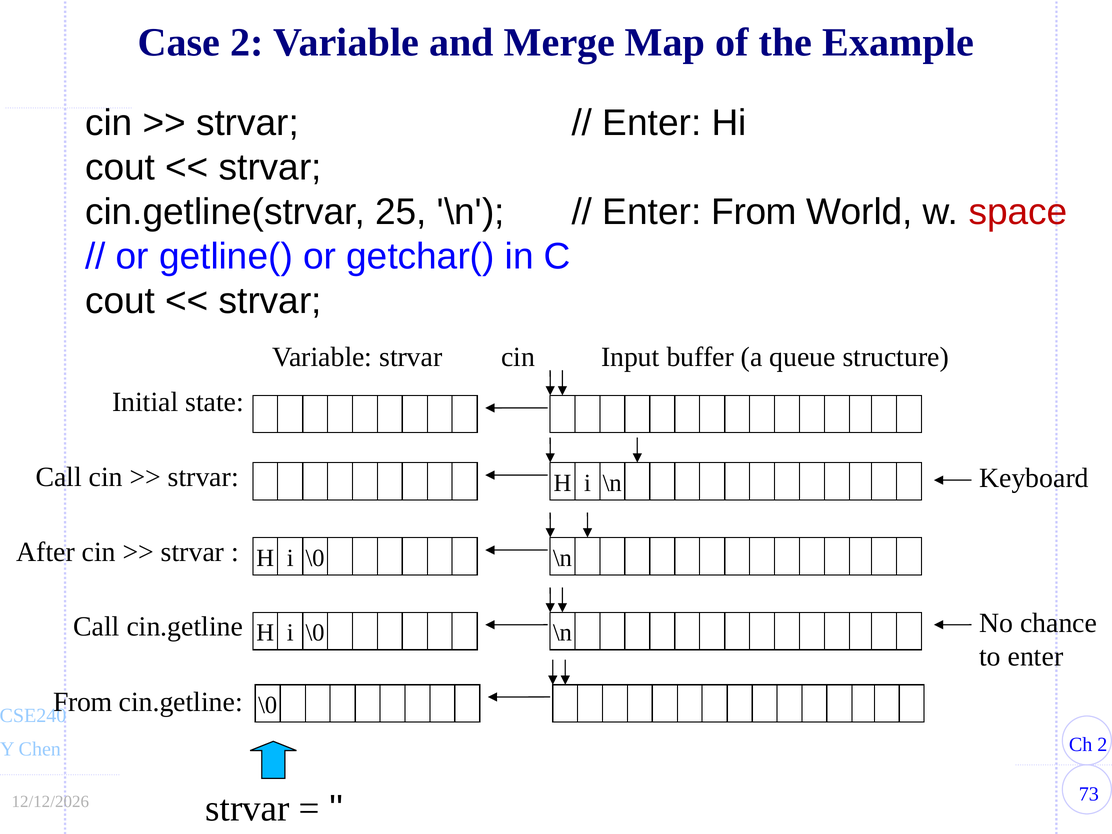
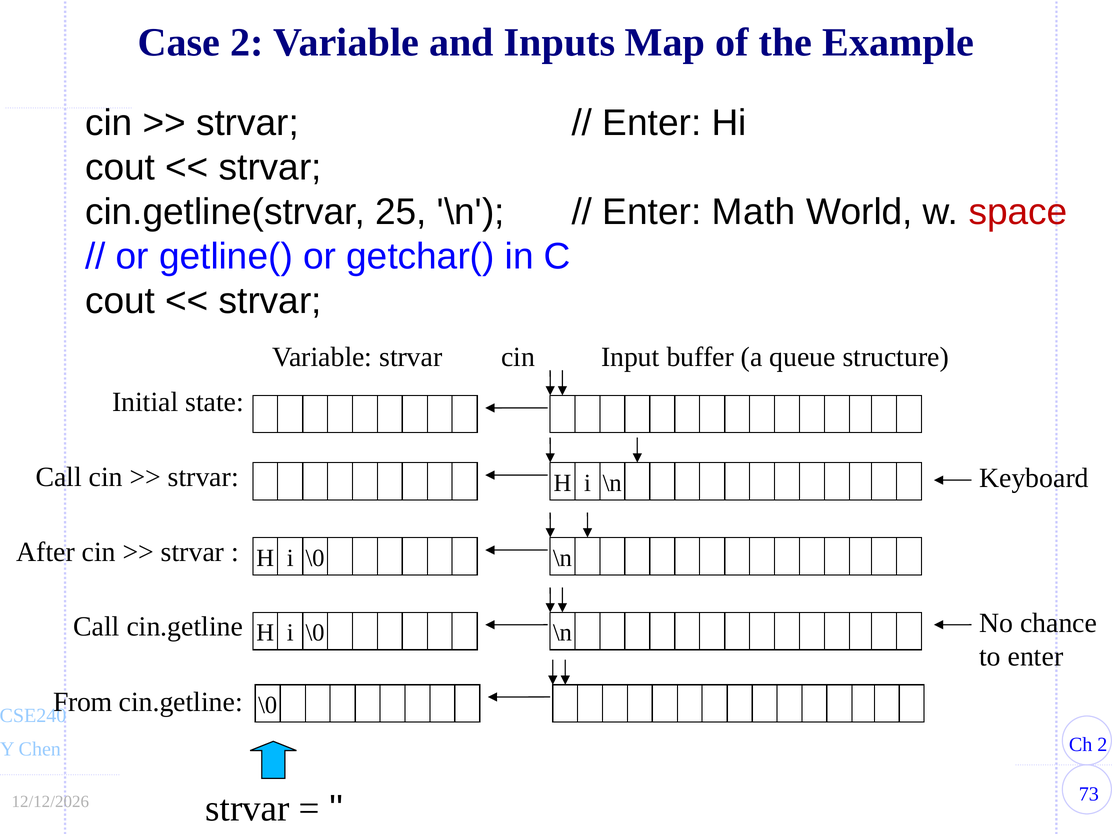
Merge: Merge -> Inputs
Enter From: From -> Math
